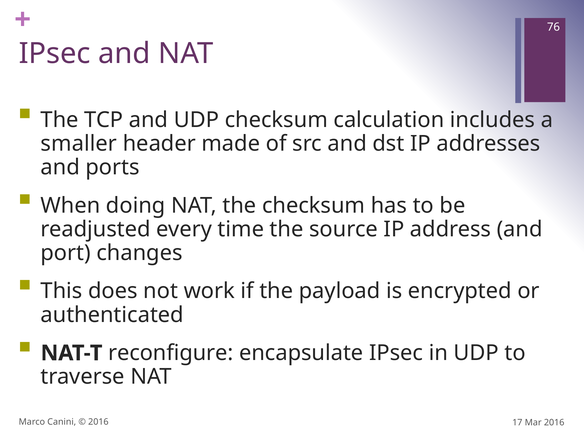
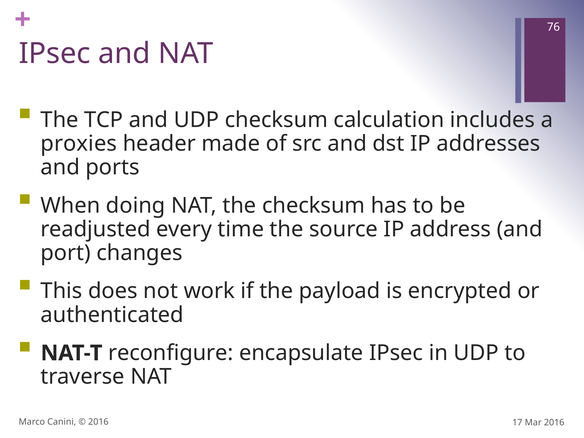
smaller: smaller -> proxies
